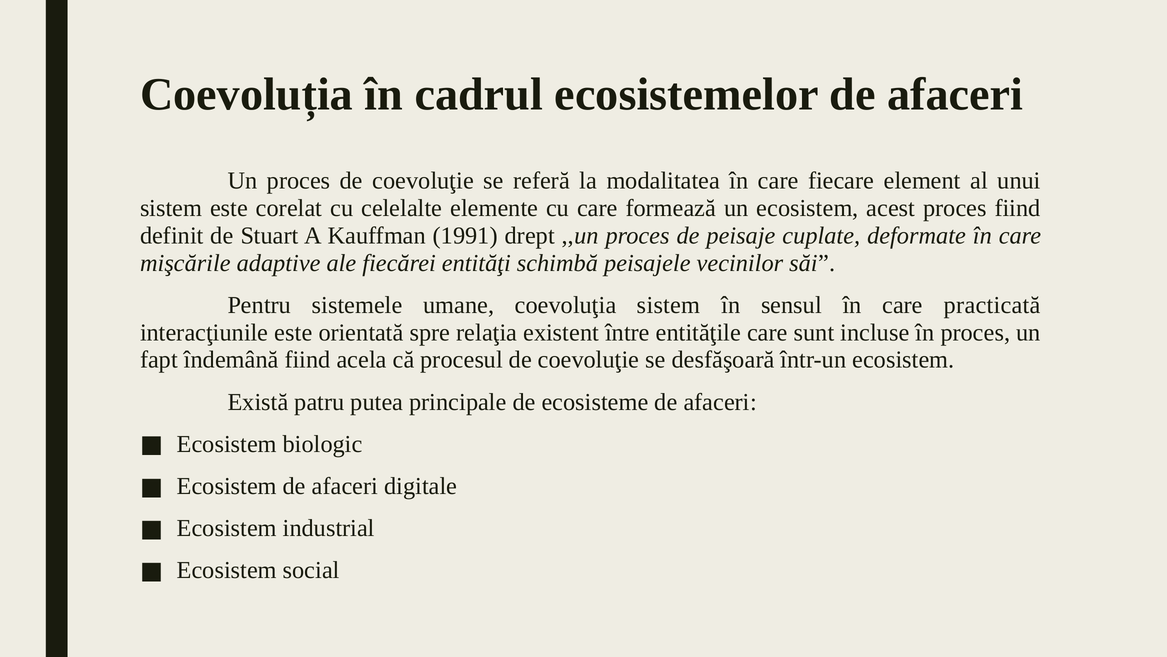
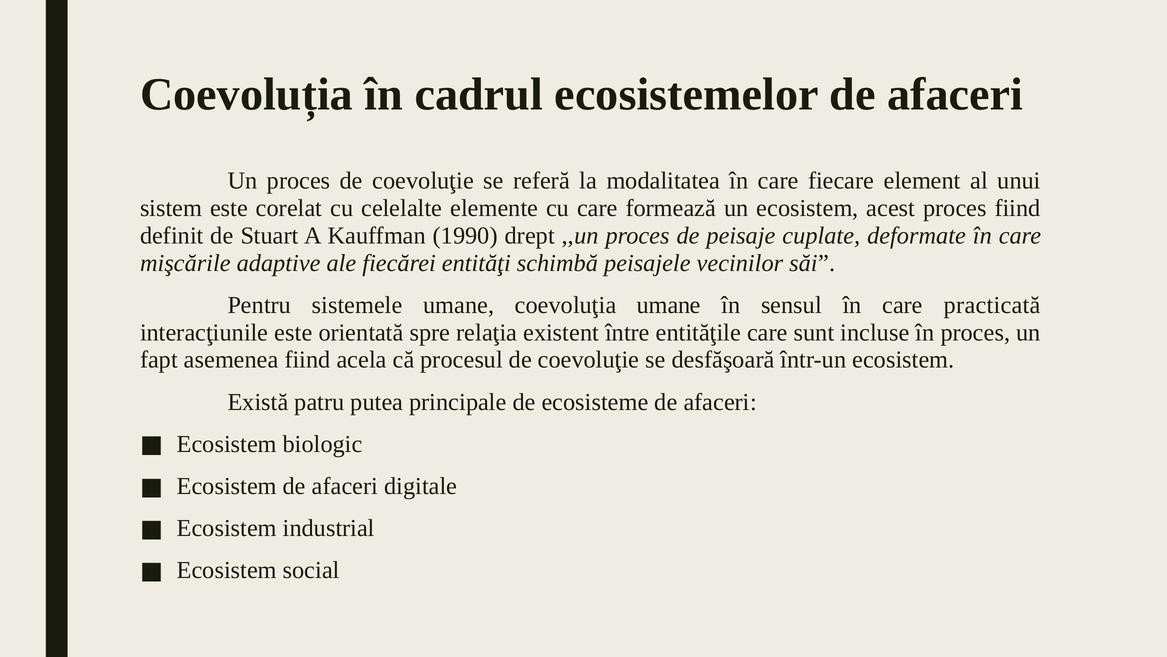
1991: 1991 -> 1990
coevoluţia sistem: sistem -> umane
îndemână: îndemână -> asemenea
